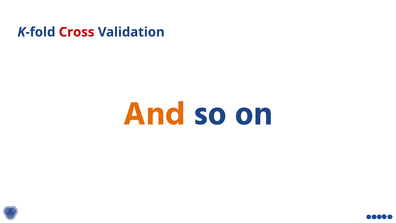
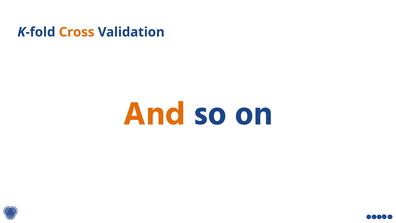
Cross colour: red -> orange
